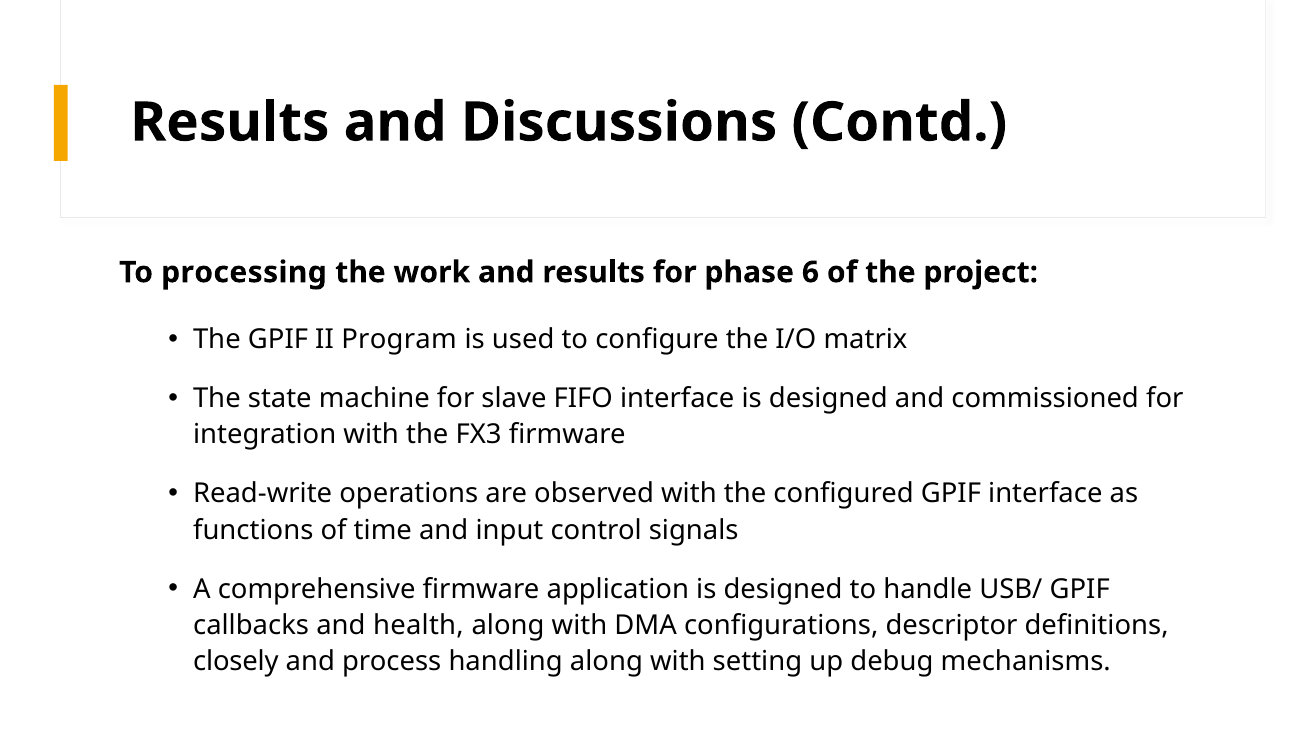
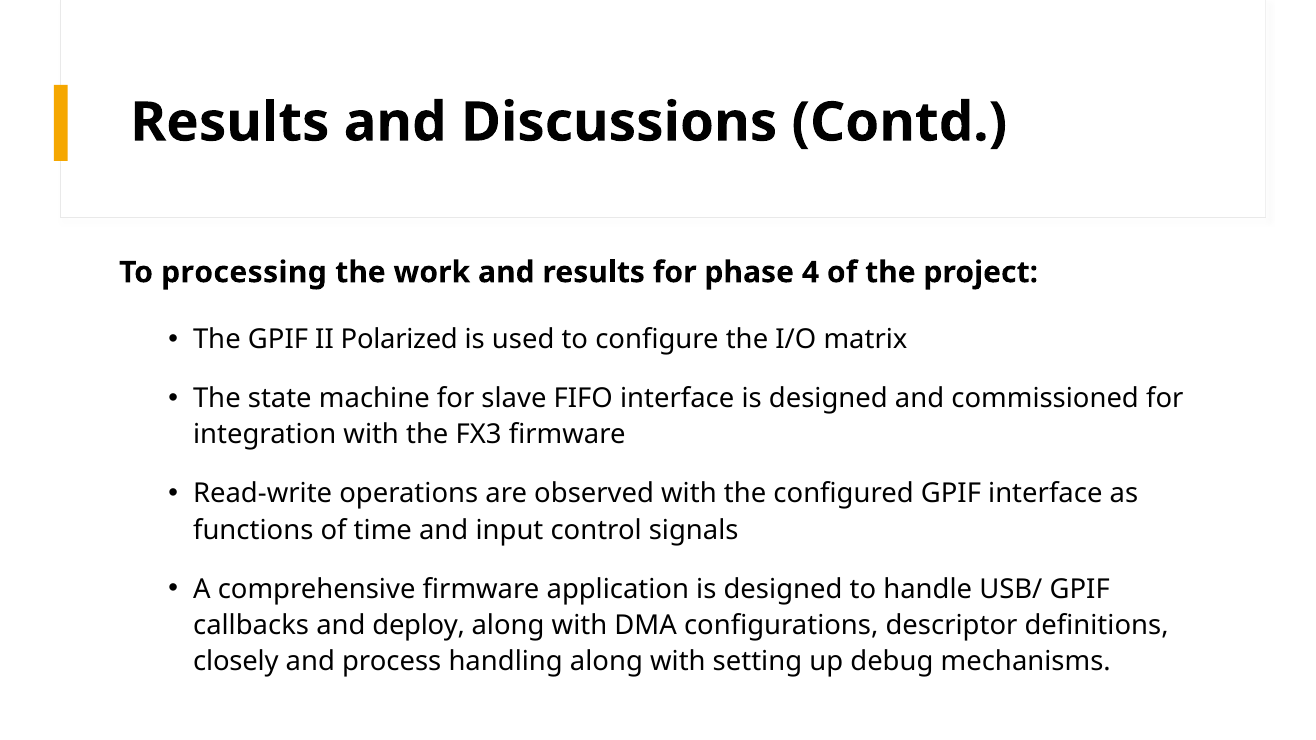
6: 6 -> 4
Program: Program -> Polarized
health: health -> deploy
